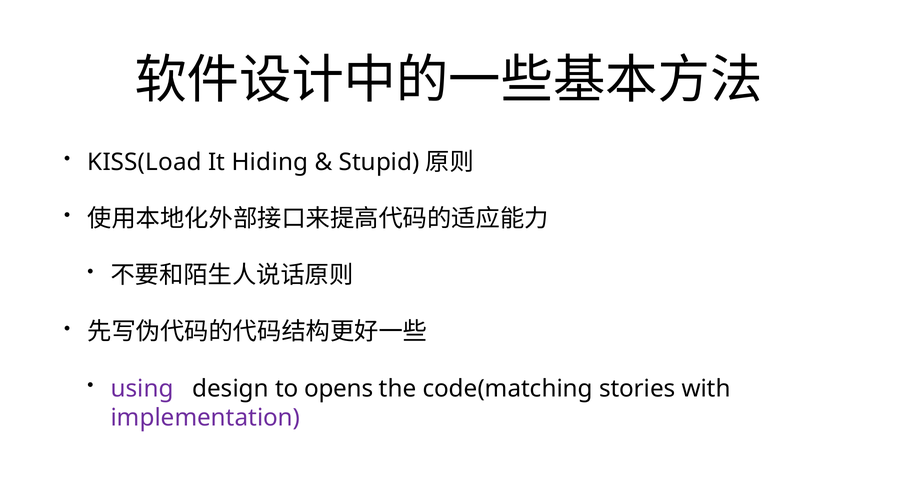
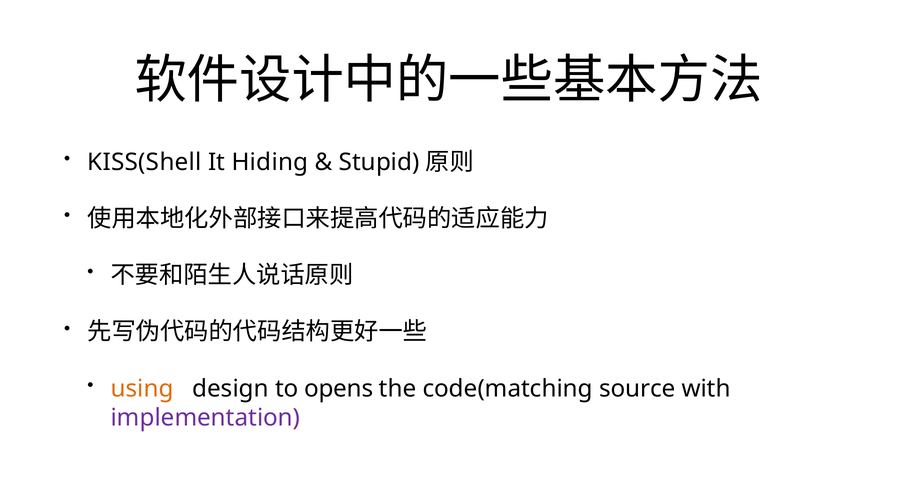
KISS(Load: KISS(Load -> KISS(Shell
using colour: purple -> orange
stories: stories -> source
